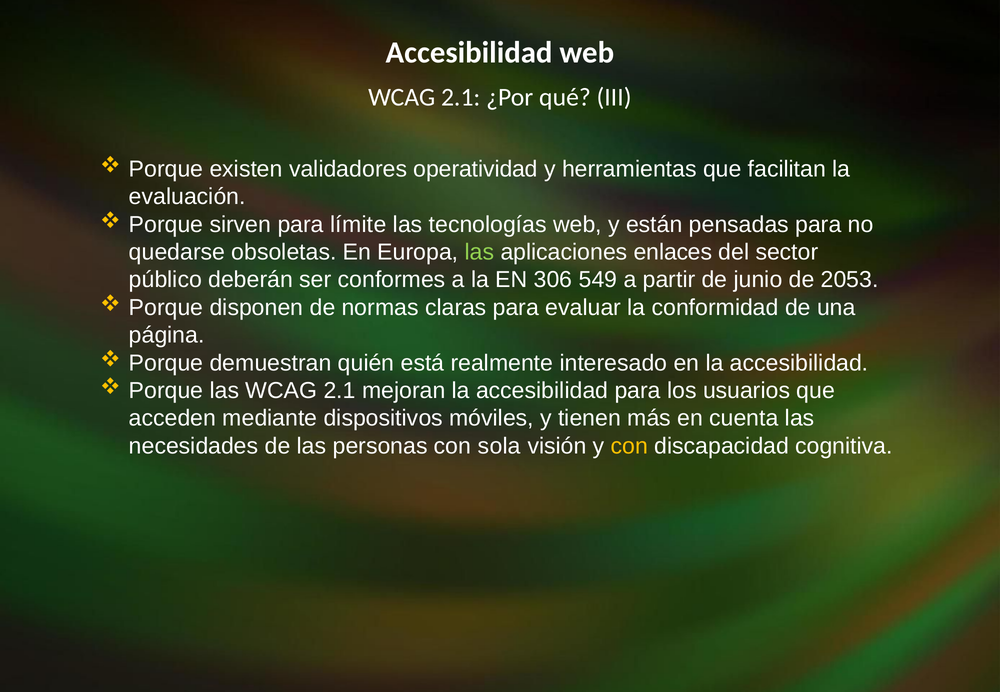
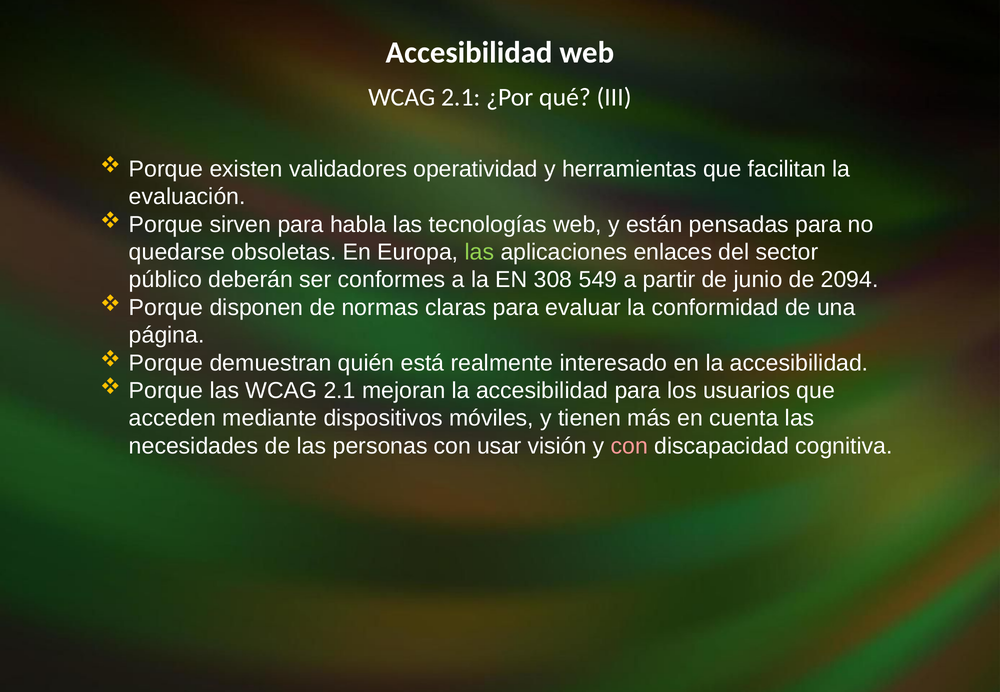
límite: límite -> habla
306: 306 -> 308
2053: 2053 -> 2094
sola: sola -> usar
con at (629, 446) colour: yellow -> pink
